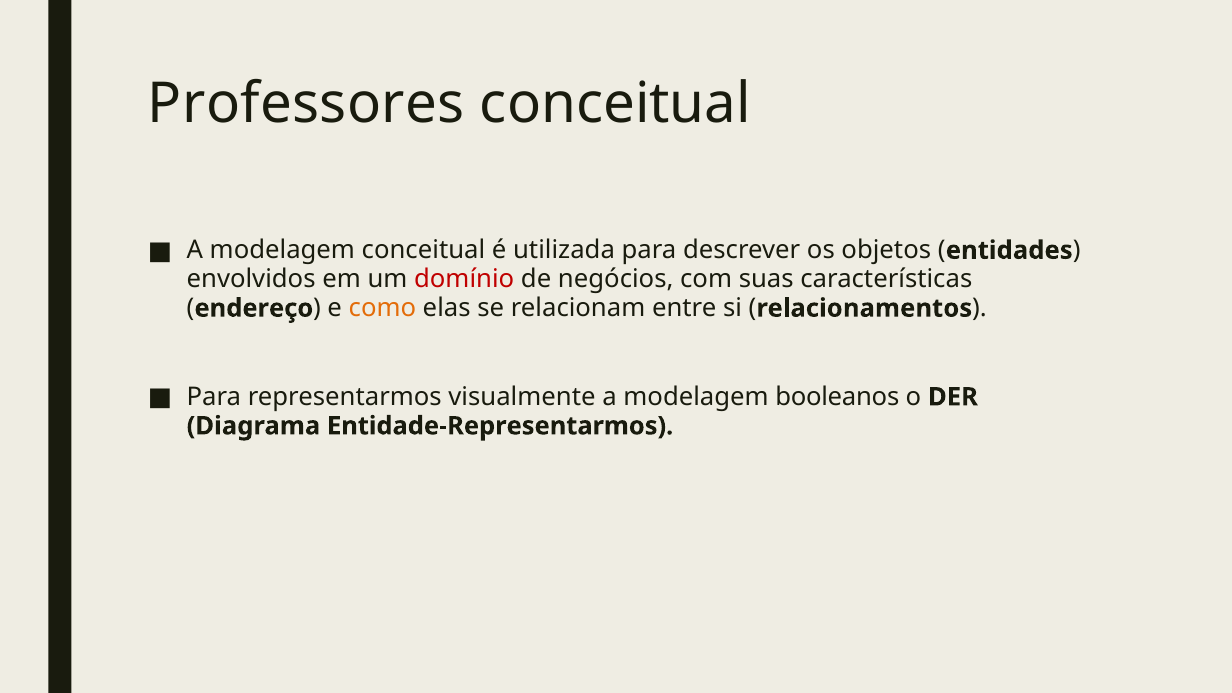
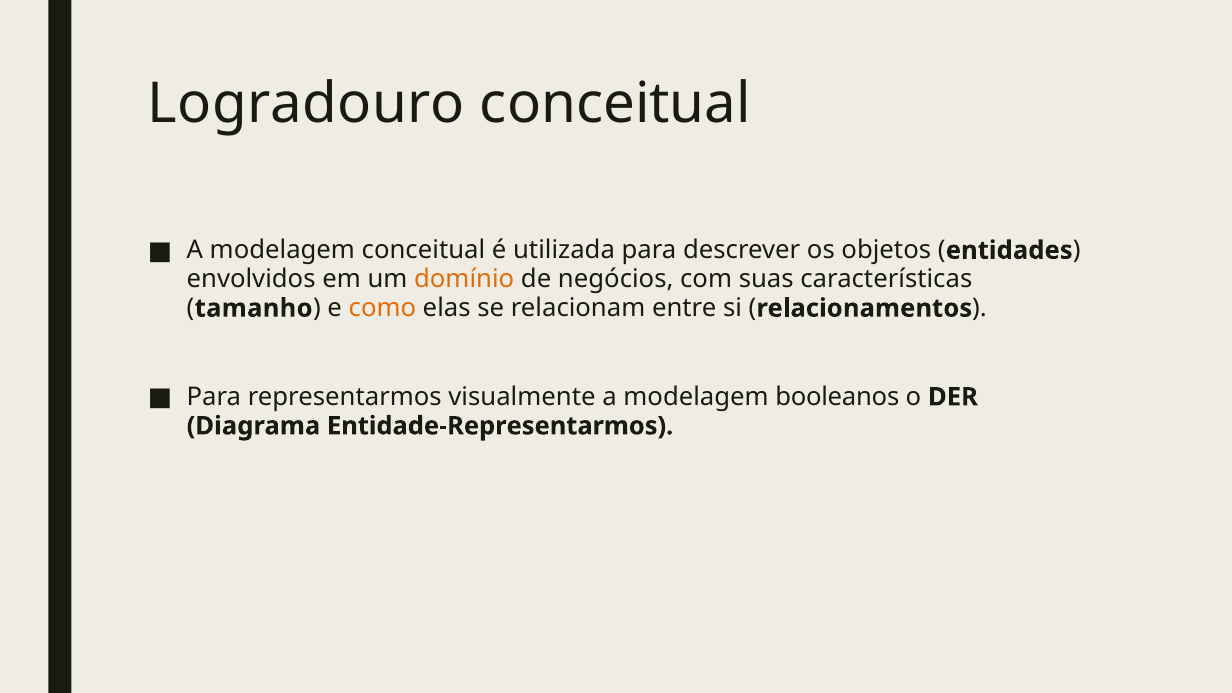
Professores: Professores -> Logradouro
domínio colour: red -> orange
endereço: endereço -> tamanho
